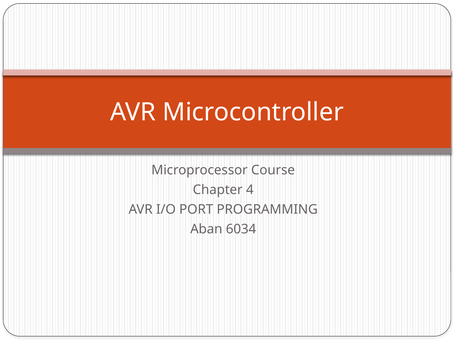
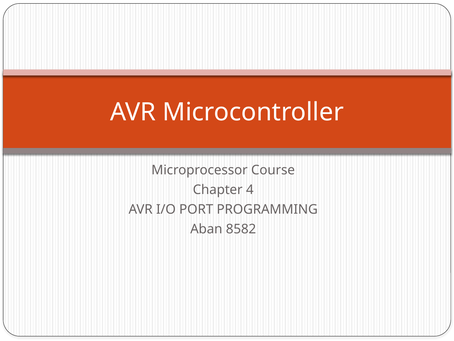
6034: 6034 -> 8582
